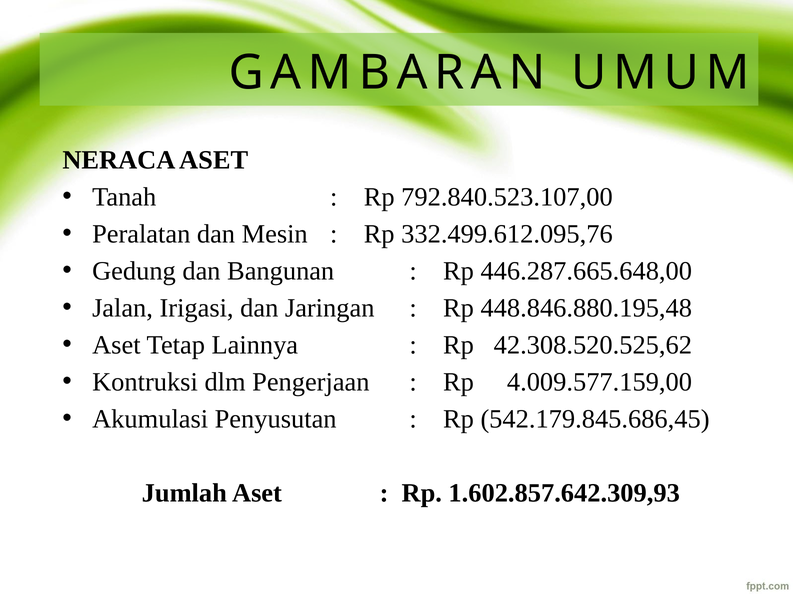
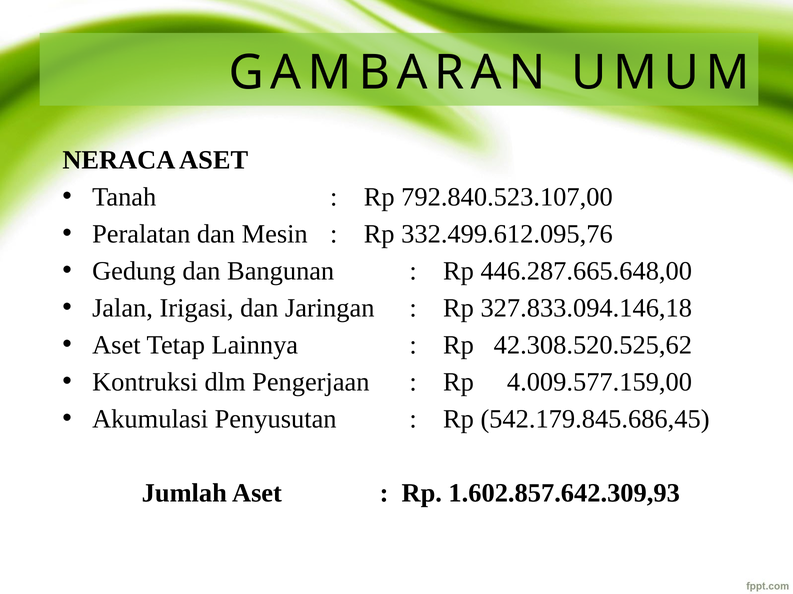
448.846.880.195,48: 448.846.880.195,48 -> 327.833.094.146,18
